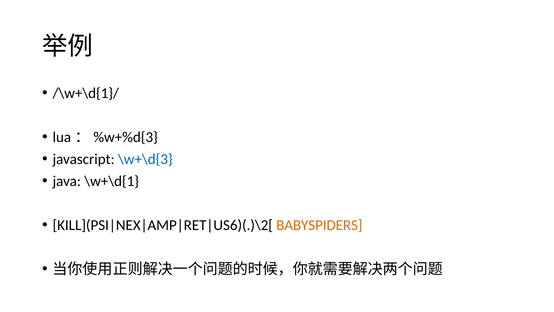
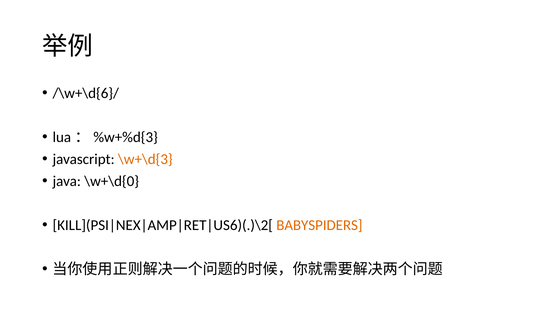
/\w+\d{1}/: /\w+\d{1}/ -> /\w+\d{6}/
\w+\d{3 colour: blue -> orange
\w+\d{1: \w+\d{1 -> \w+\d{0
